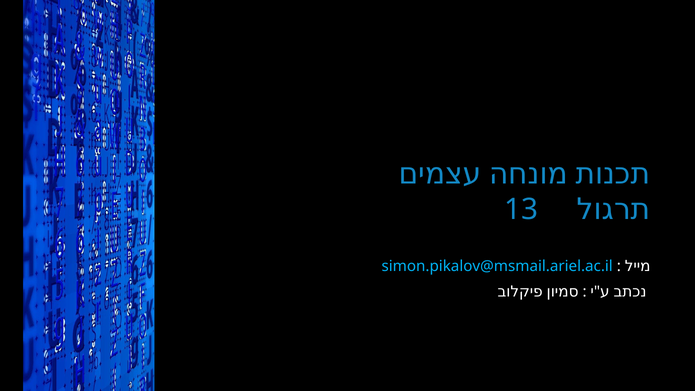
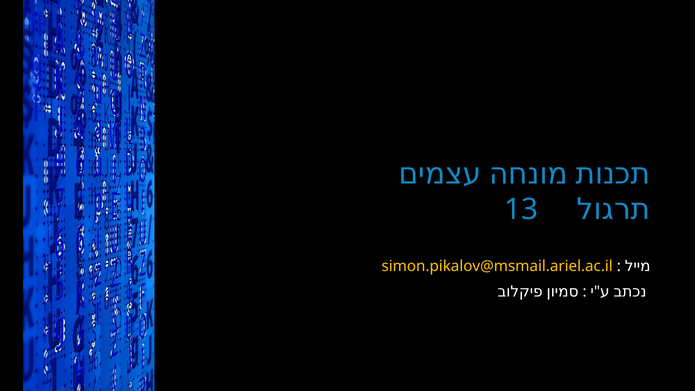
simon.pikalov@msmail.ariel.ac.il colour: light blue -> yellow
